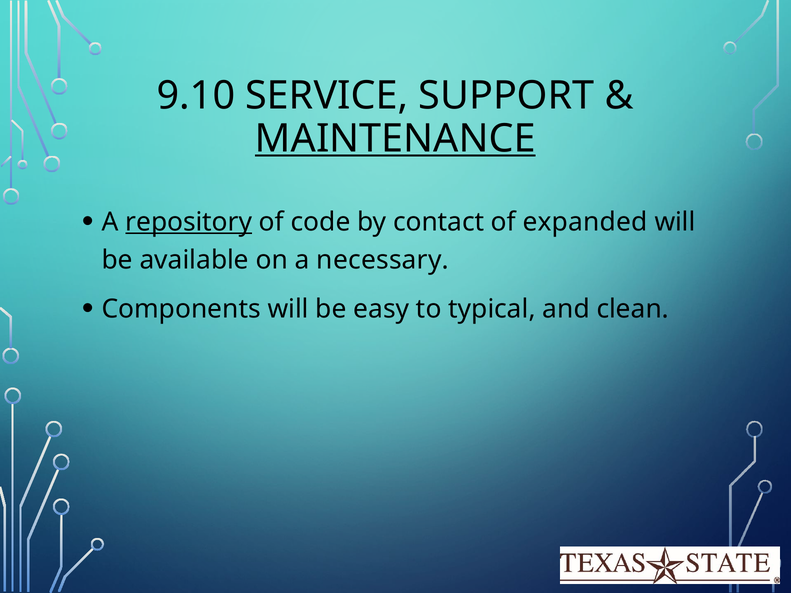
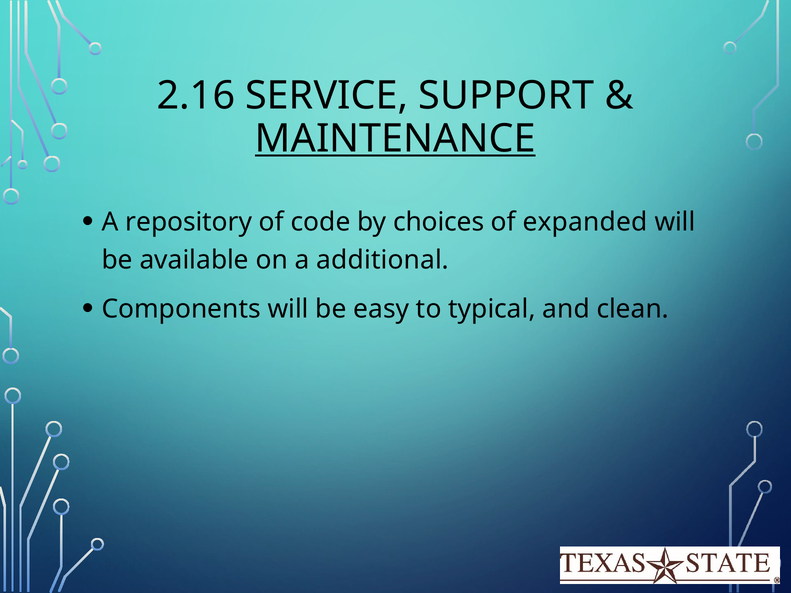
9.10: 9.10 -> 2.16
repository underline: present -> none
contact: contact -> choices
necessary: necessary -> additional
